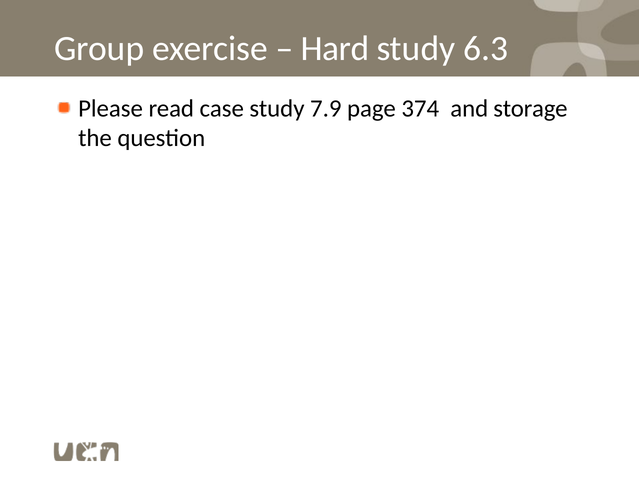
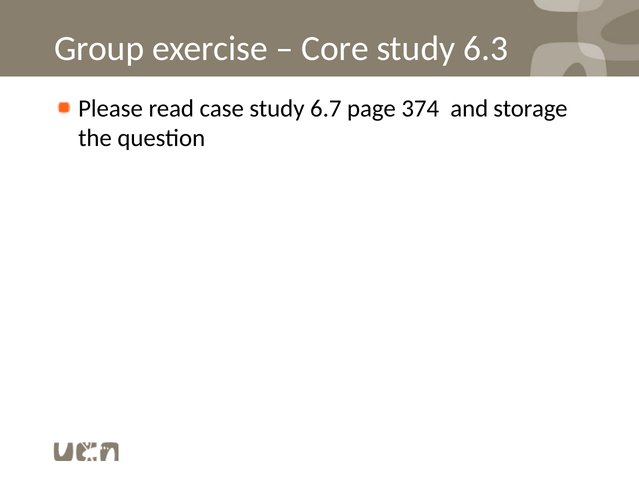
Hard: Hard -> Core
7.9: 7.9 -> 6.7
